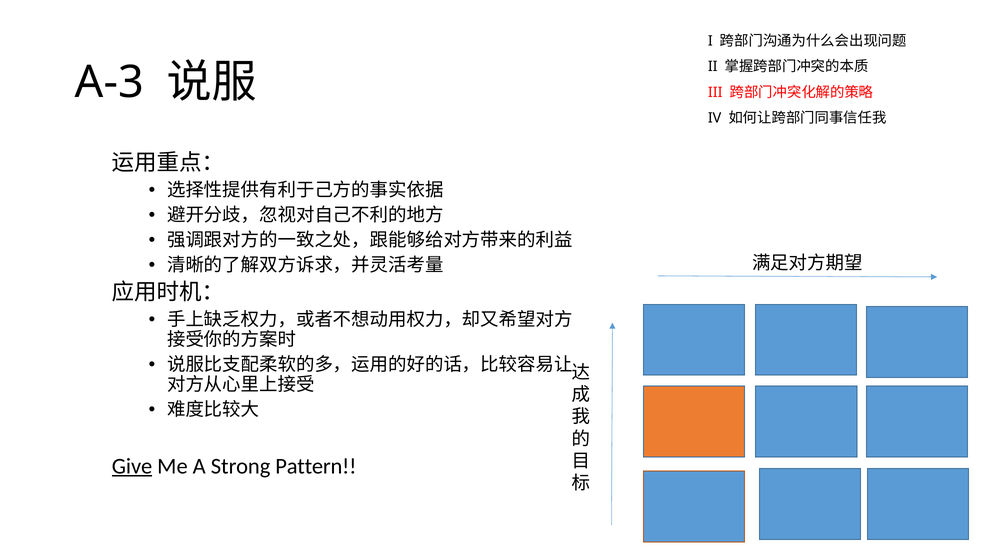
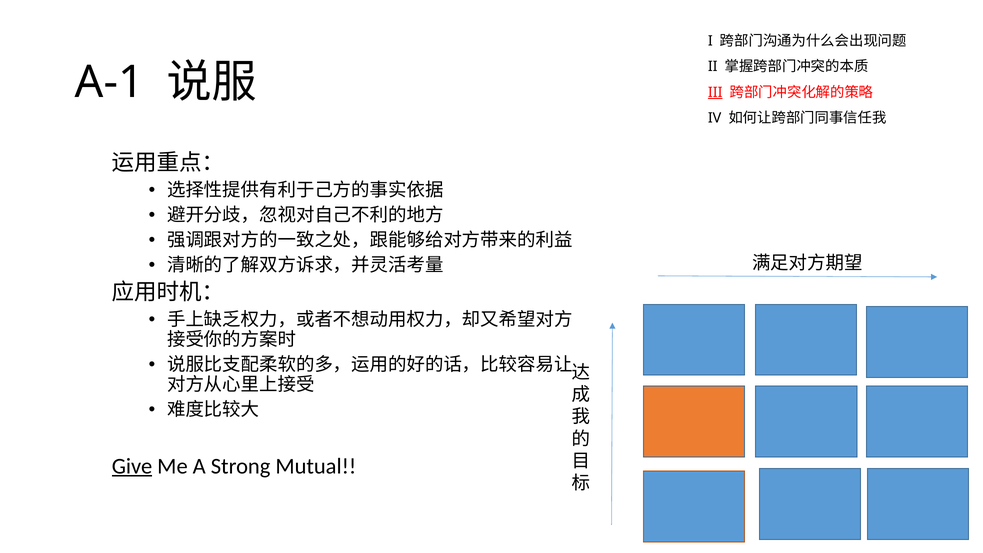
A-3: A-3 -> A-1
III underline: none -> present
Pattern: Pattern -> Mutual
